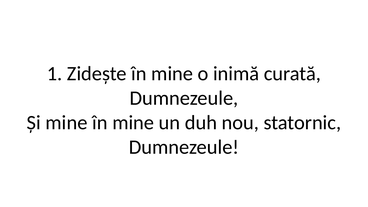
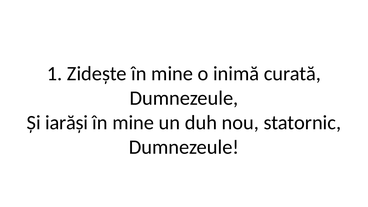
Și mine: mine -> iarăși
